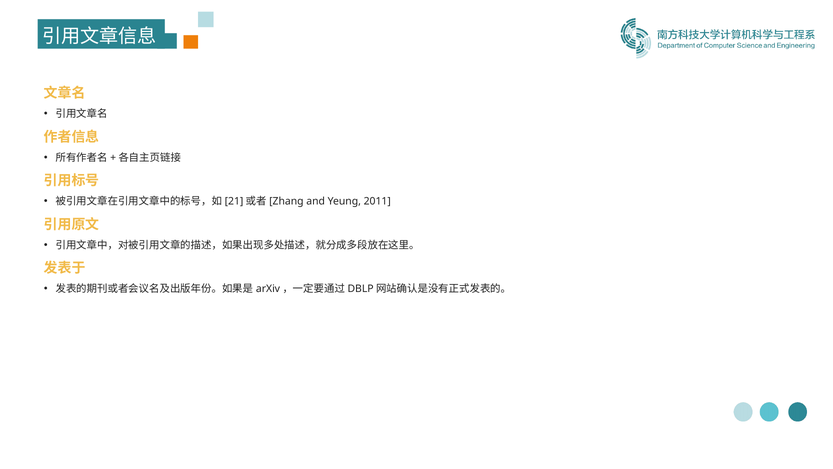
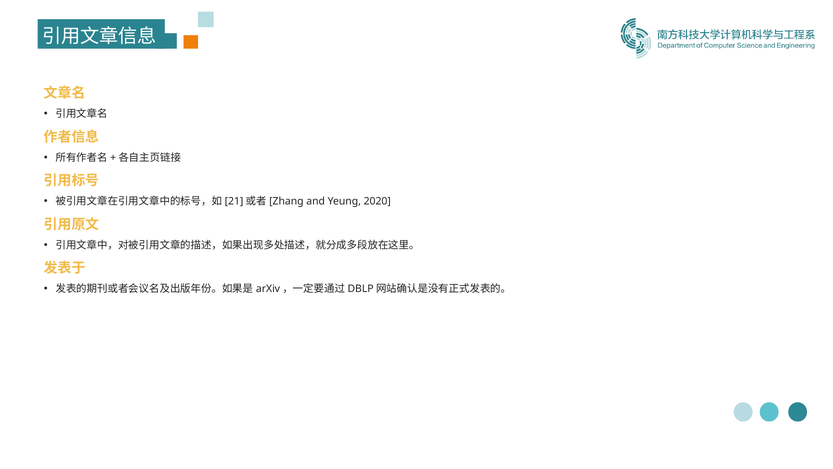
2011: 2011 -> 2020
